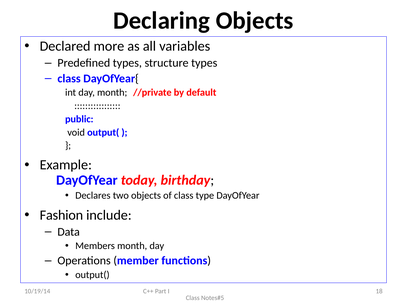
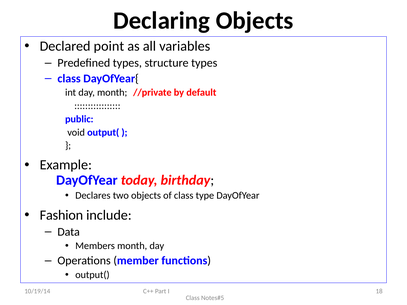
more: more -> point
